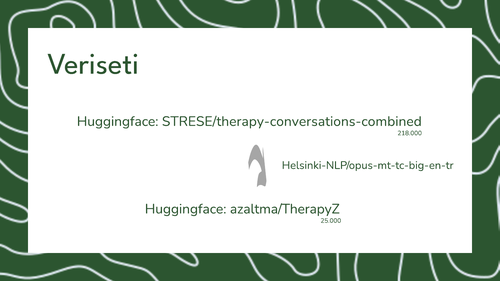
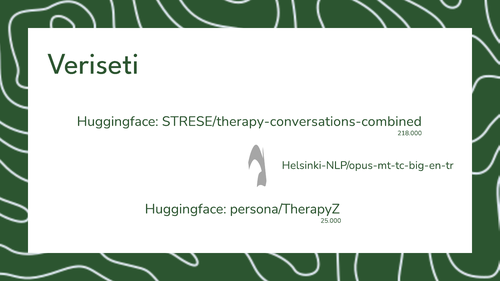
azaltma/TherapyZ: azaltma/TherapyZ -> persona/TherapyZ
